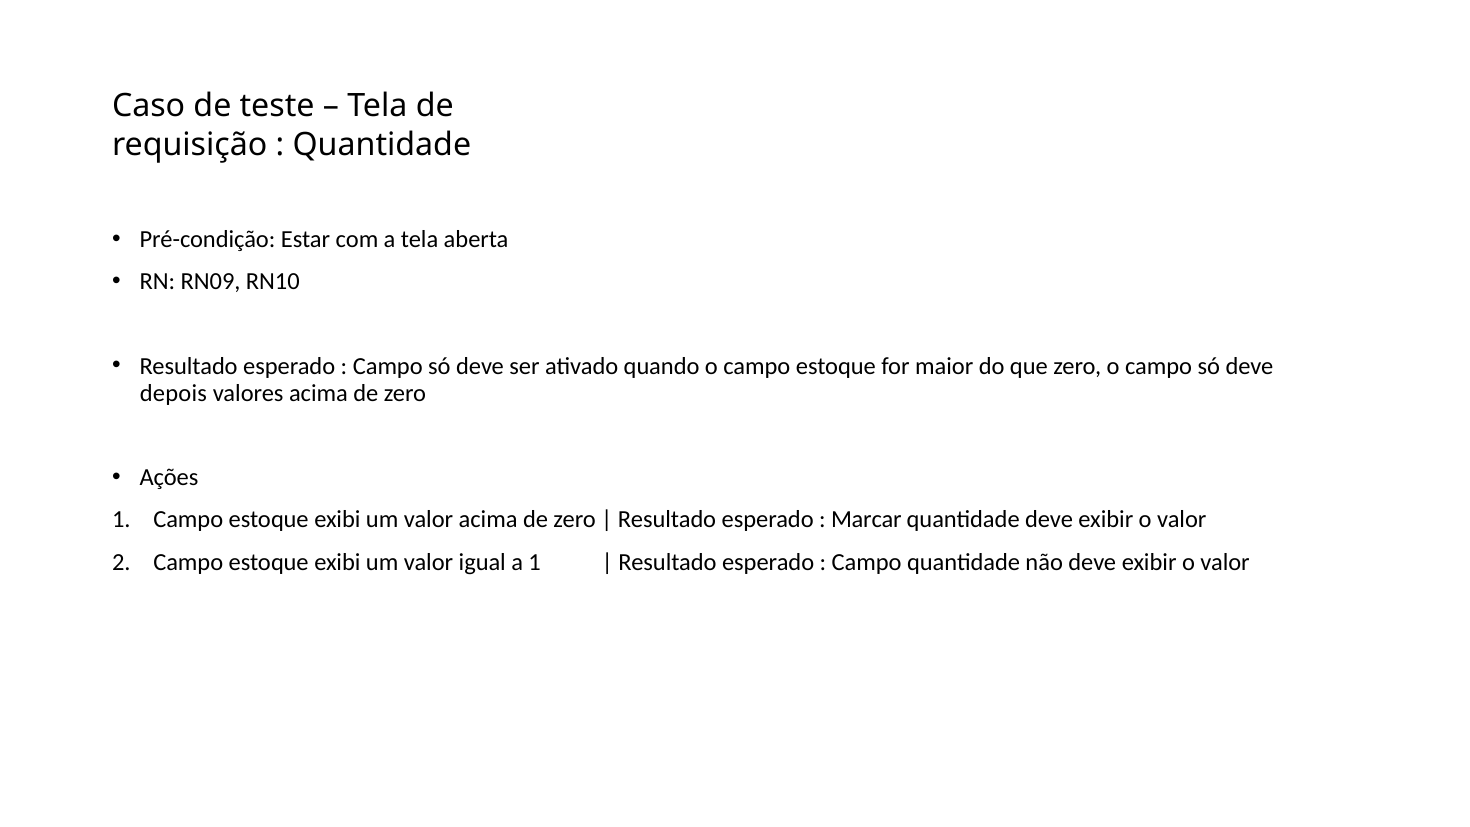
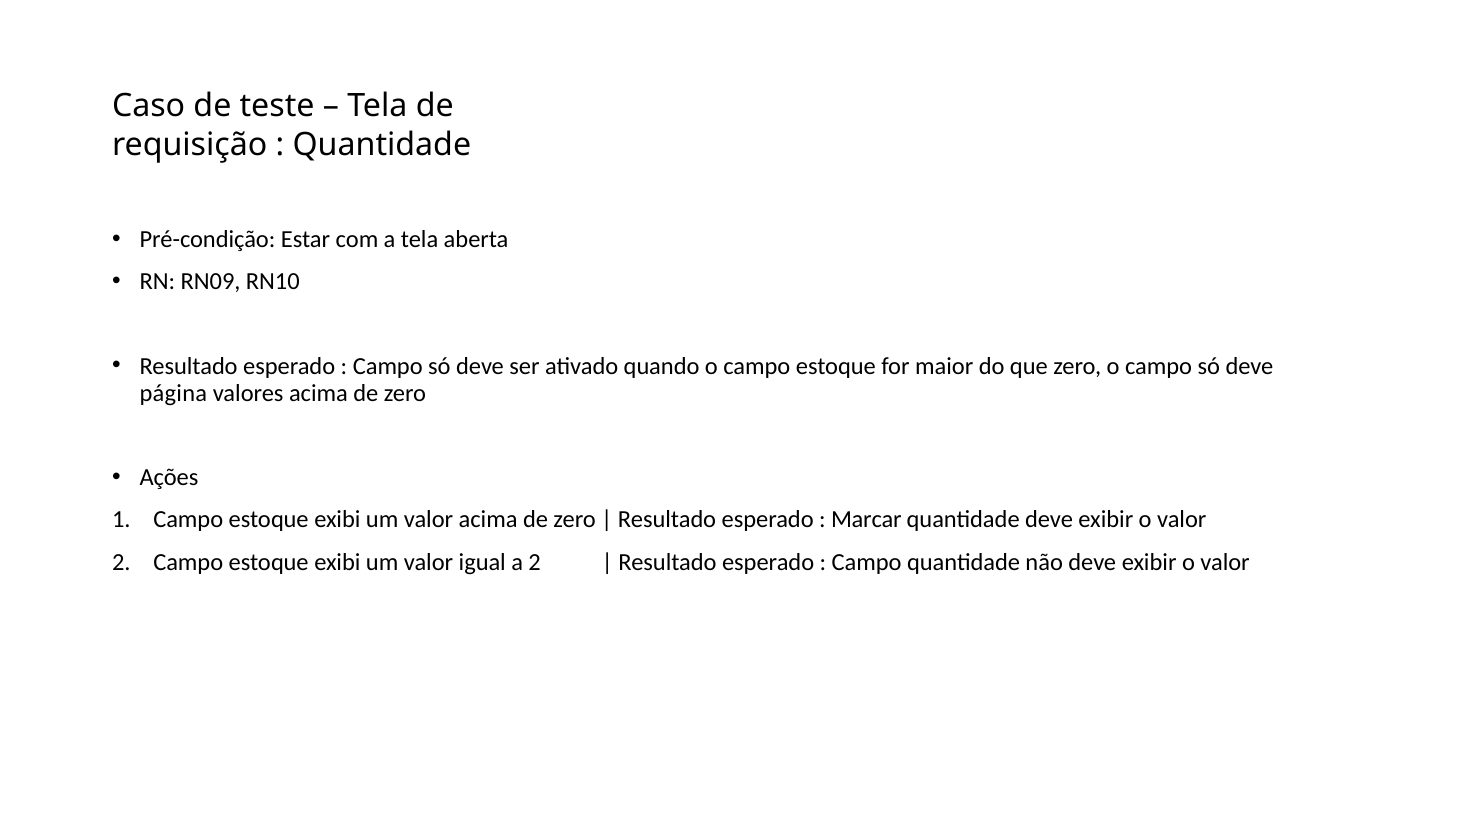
depois: depois -> página
a 1: 1 -> 2
